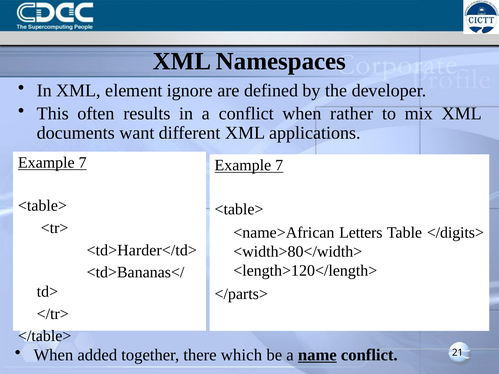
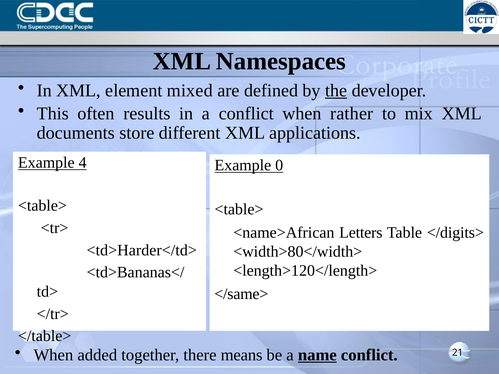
ignore: ignore -> mixed
the underline: none -> present
want: want -> store
7 at (83, 163): 7 -> 4
7 at (279, 165): 7 -> 0
</parts>: </parts> -> </same>
which: which -> means
